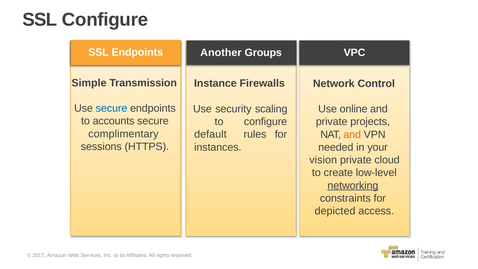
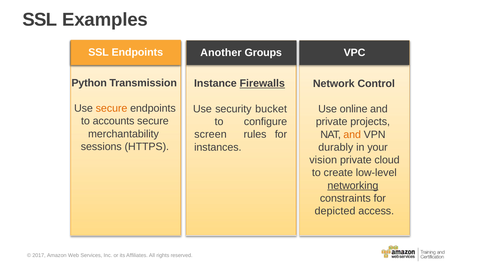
SSL Configure: Configure -> Examples
Simple: Simple -> Python
Firewalls underline: none -> present
secure at (112, 108) colour: blue -> orange
scaling: scaling -> bucket
complimentary: complimentary -> merchantability
default: default -> screen
needed: needed -> durably
